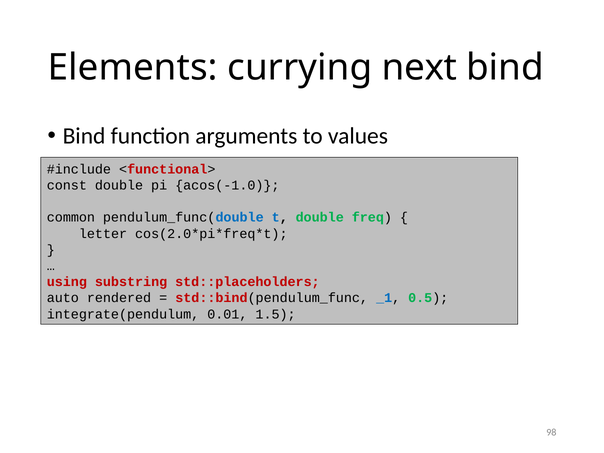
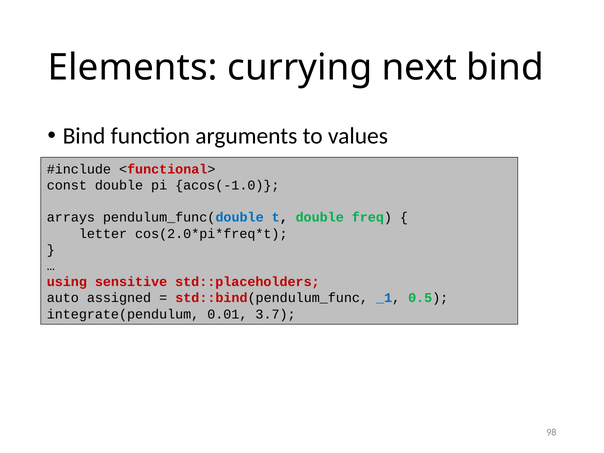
common: common -> arrays
substring: substring -> sensitive
rendered: rendered -> assigned
1.5: 1.5 -> 3.7
